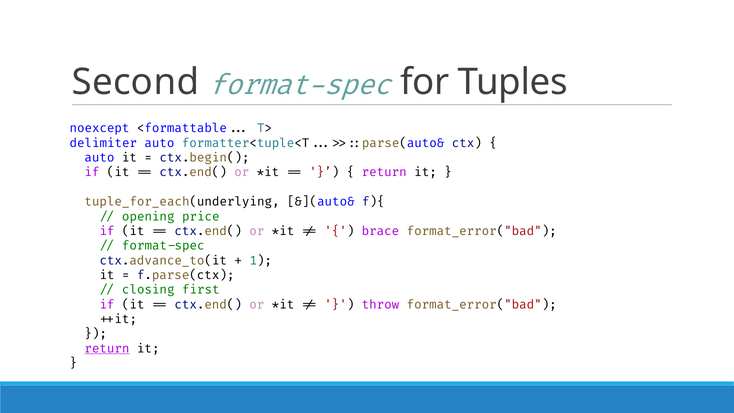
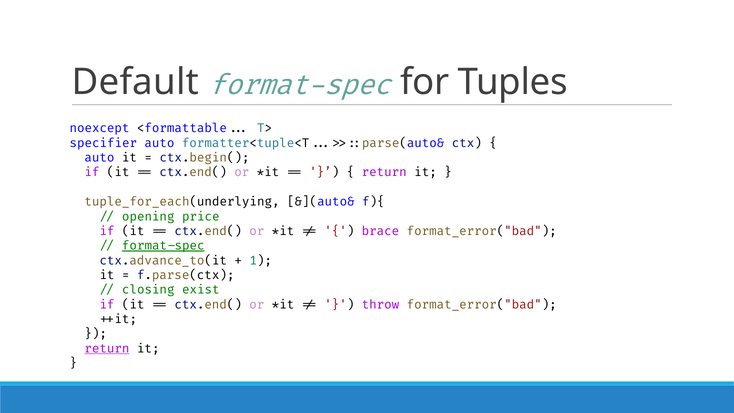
Second: Second -> Default
delimiter: delimiter -> specifier
format-spec at (163, 246) underline: none -> present
first: first -> exist
